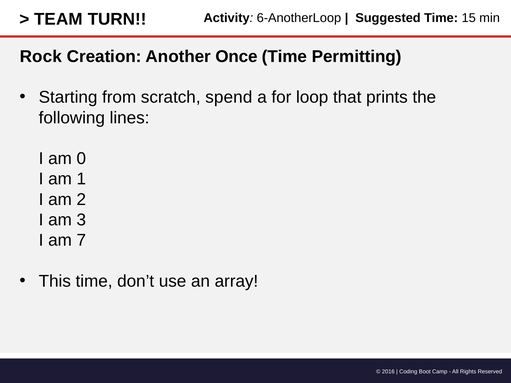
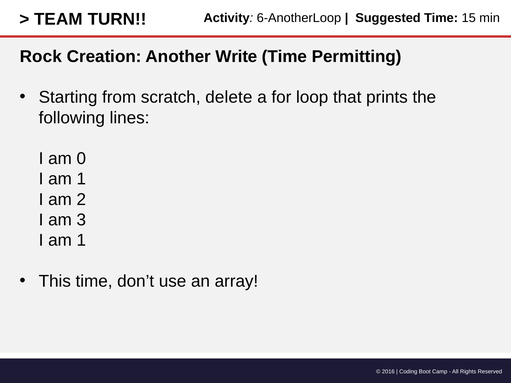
Once: Once -> Write
spend: spend -> delete
7 at (81, 240): 7 -> 1
